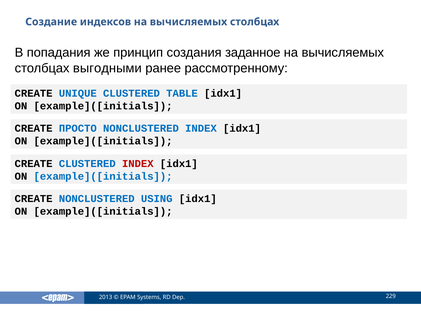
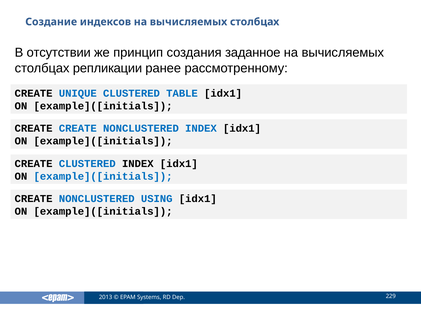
попадания: попадания -> отсутствии
выгодными: выгодными -> репликации
CREATE ПРОСТО: ПРОСТО -> CREATE
INDEX at (138, 163) colour: red -> black
